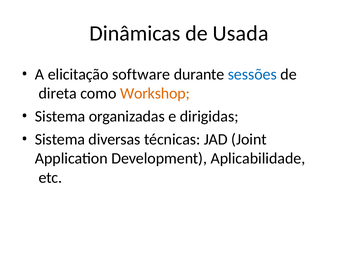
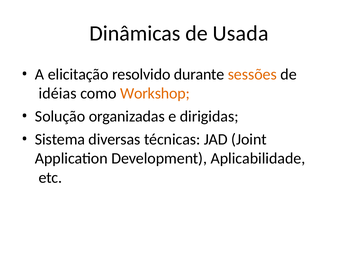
software: software -> resolvido
sessões colour: blue -> orange
direta: direta -> idéias
Sistema at (60, 116): Sistema -> Solução
